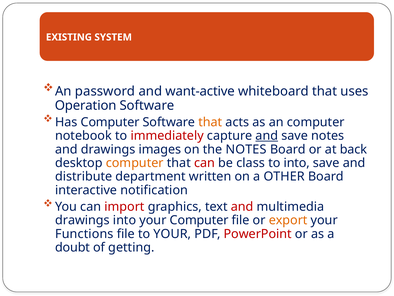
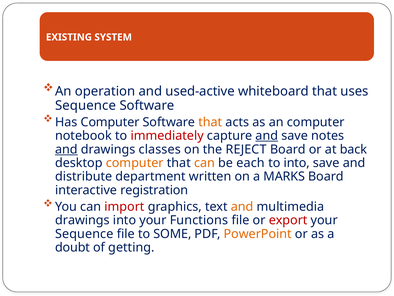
password: password -> operation
want-active: want-active -> used-active
Operation at (86, 105): Operation -> Sequence
and at (66, 149) underline: none -> present
images: images -> classes
the NOTES: NOTES -> REJECT
can at (205, 163) colour: red -> orange
class: class -> each
OTHER: OTHER -> MARKS
notification: notification -> registration
and at (242, 206) colour: red -> orange
your Computer: Computer -> Functions
export colour: orange -> red
Functions at (84, 233): Functions -> Sequence
to YOUR: YOUR -> SOME
PowerPoint colour: red -> orange
